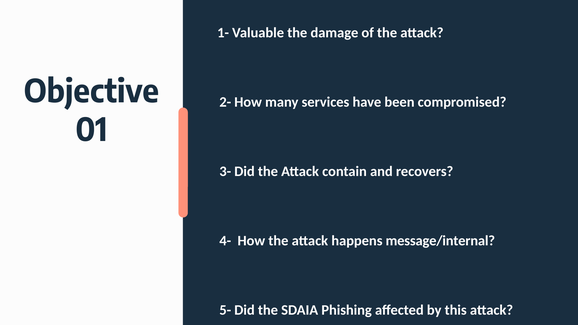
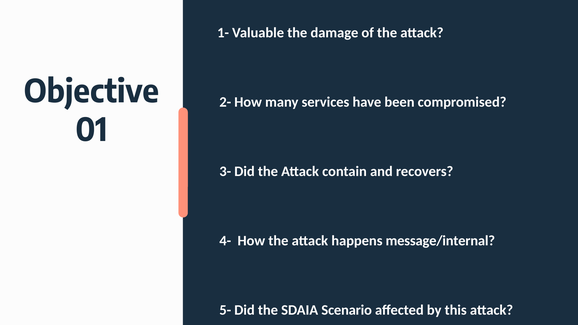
Phishing: Phishing -> Scenario
